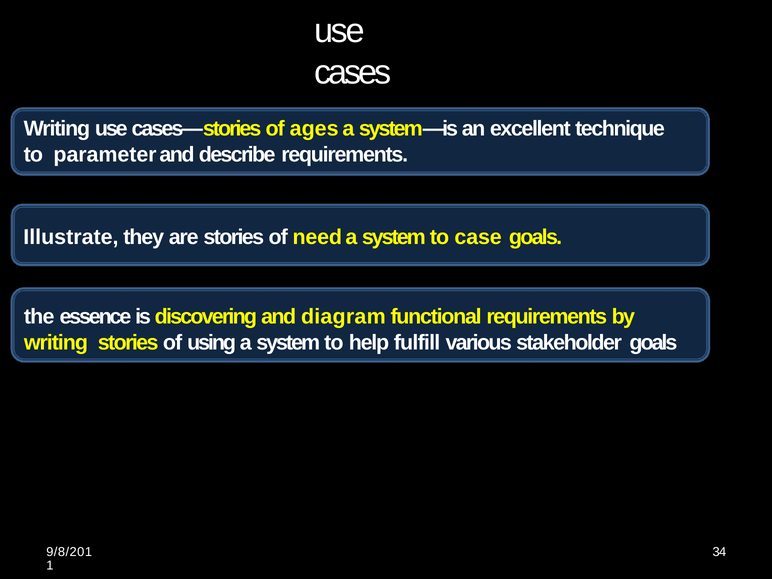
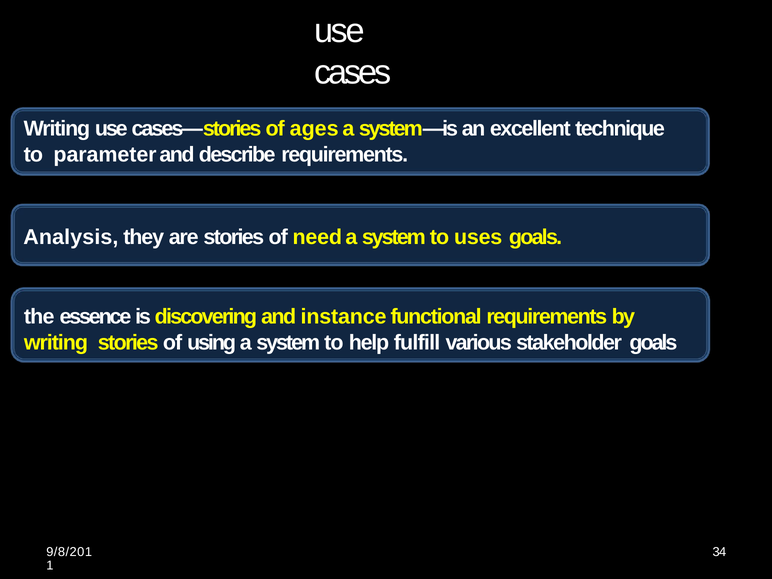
Illustrate: Illustrate -> Analysis
case: case -> uses
diagram: diagram -> instance
